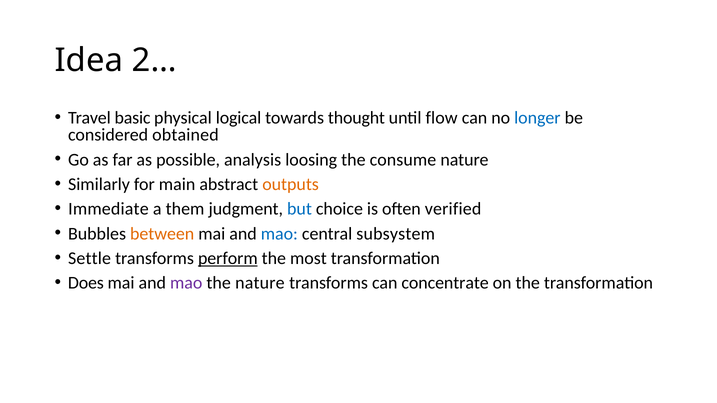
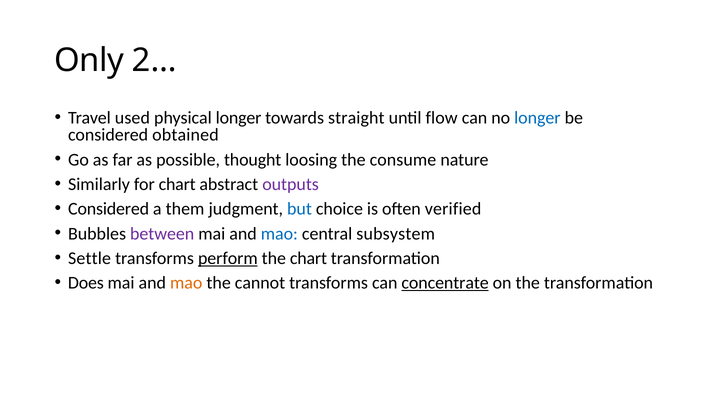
Idea: Idea -> Only
basic: basic -> used
physical logical: logical -> longer
thought: thought -> straight
analysis: analysis -> thought
for main: main -> chart
outputs colour: orange -> purple
Immediate at (108, 209): Immediate -> Considered
between colour: orange -> purple
the most: most -> chart
mao at (186, 283) colour: purple -> orange
the nature: nature -> cannot
concentrate underline: none -> present
